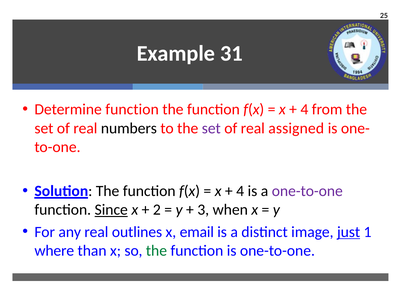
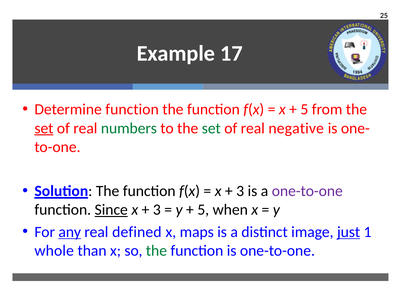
31: 31 -> 17
4 at (304, 109): 4 -> 5
set at (44, 128) underline: none -> present
numbers colour: black -> green
set at (211, 128) colour: purple -> green
assigned: assigned -> negative
4 at (240, 191): 4 -> 3
2 at (157, 210): 2 -> 3
3 at (203, 210): 3 -> 5
any underline: none -> present
outlines: outlines -> defined
email: email -> maps
where: where -> whole
